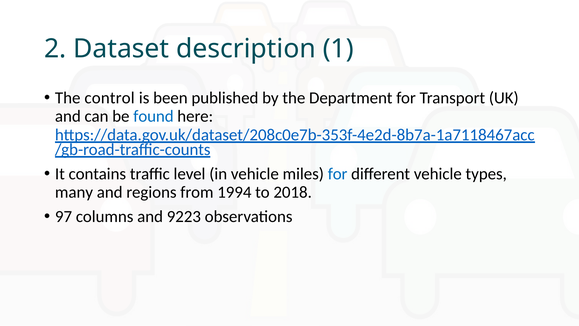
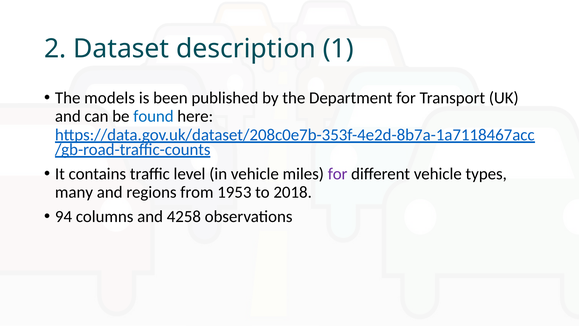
control: control -> models
for at (338, 174) colour: blue -> purple
1994: 1994 -> 1953
97: 97 -> 94
9223: 9223 -> 4258
